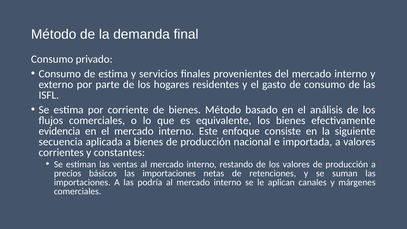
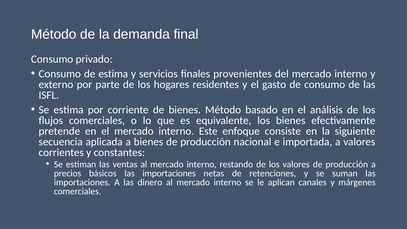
evidencia: evidencia -> pretende
podría: podría -> dinero
